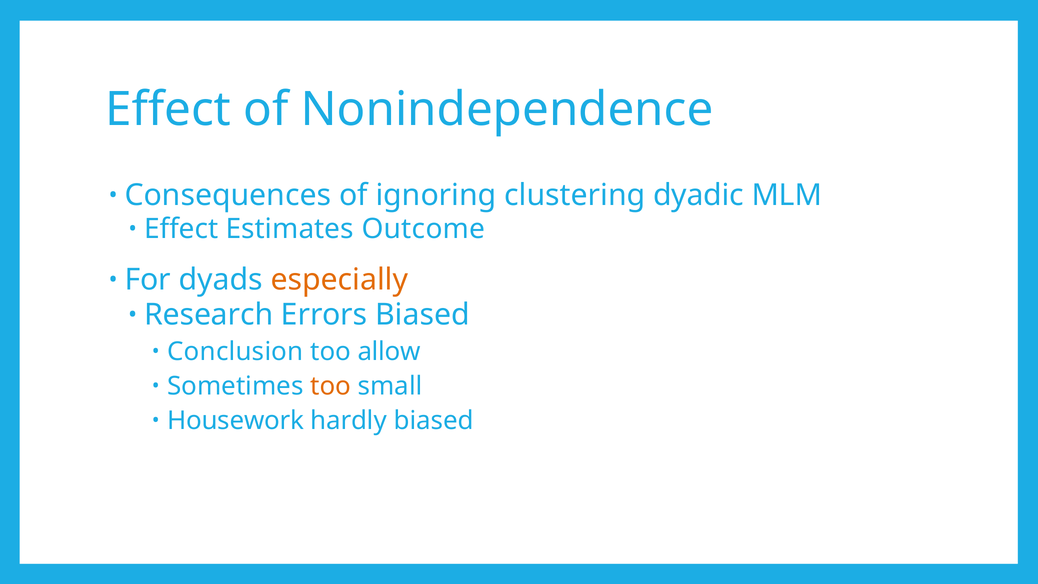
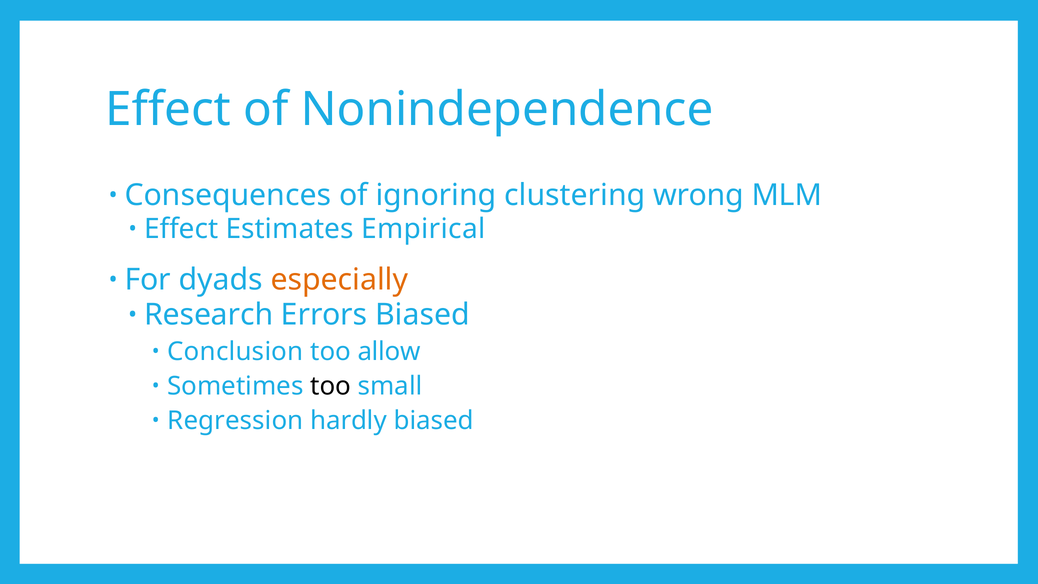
dyadic: dyadic -> wrong
Outcome: Outcome -> Empirical
too at (331, 386) colour: orange -> black
Housework: Housework -> Regression
